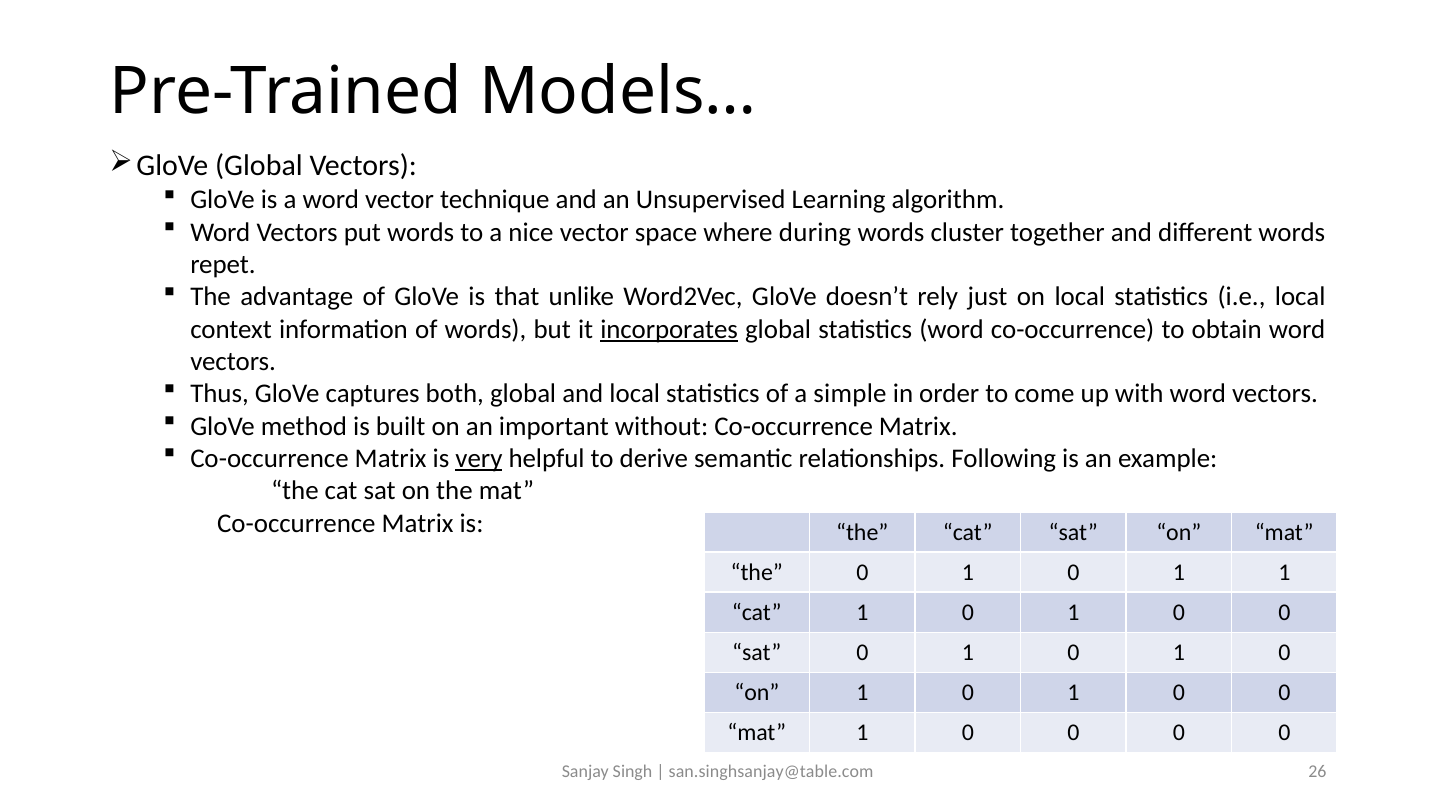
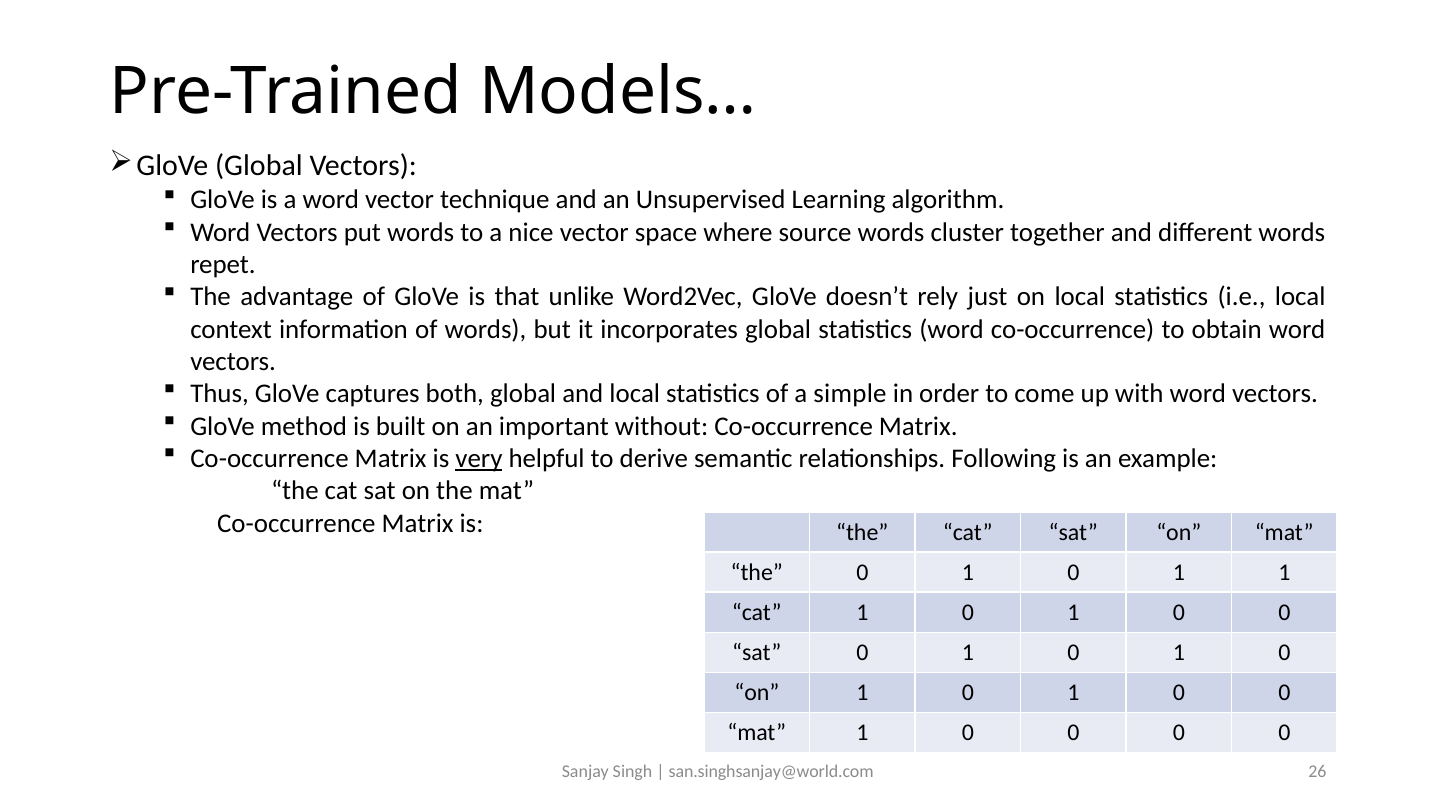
during: during -> source
incorporates underline: present -> none
san.singhsanjay@table.com: san.singhsanjay@table.com -> san.singhsanjay@world.com
